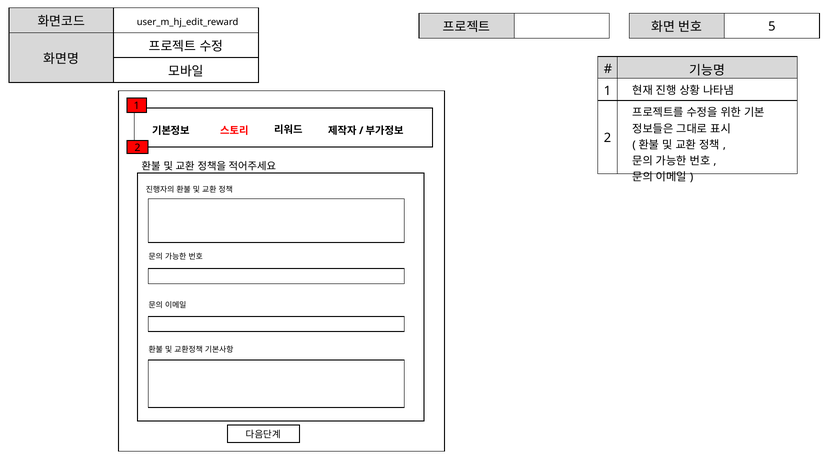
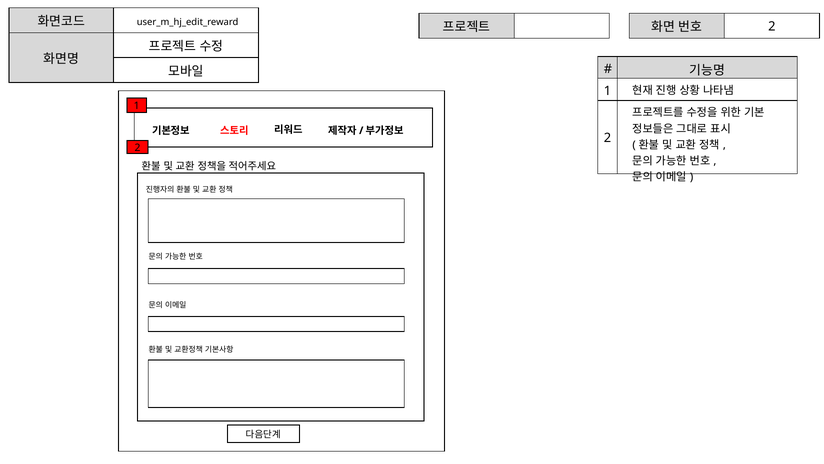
5 at (772, 26): 5 -> 2
